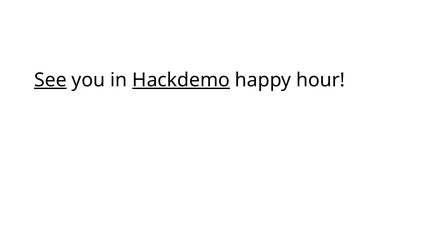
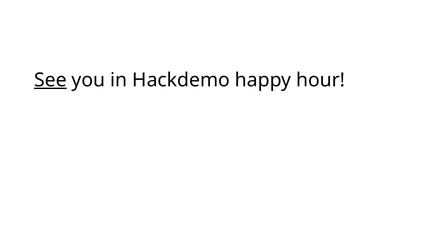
Hackdemo underline: present -> none
